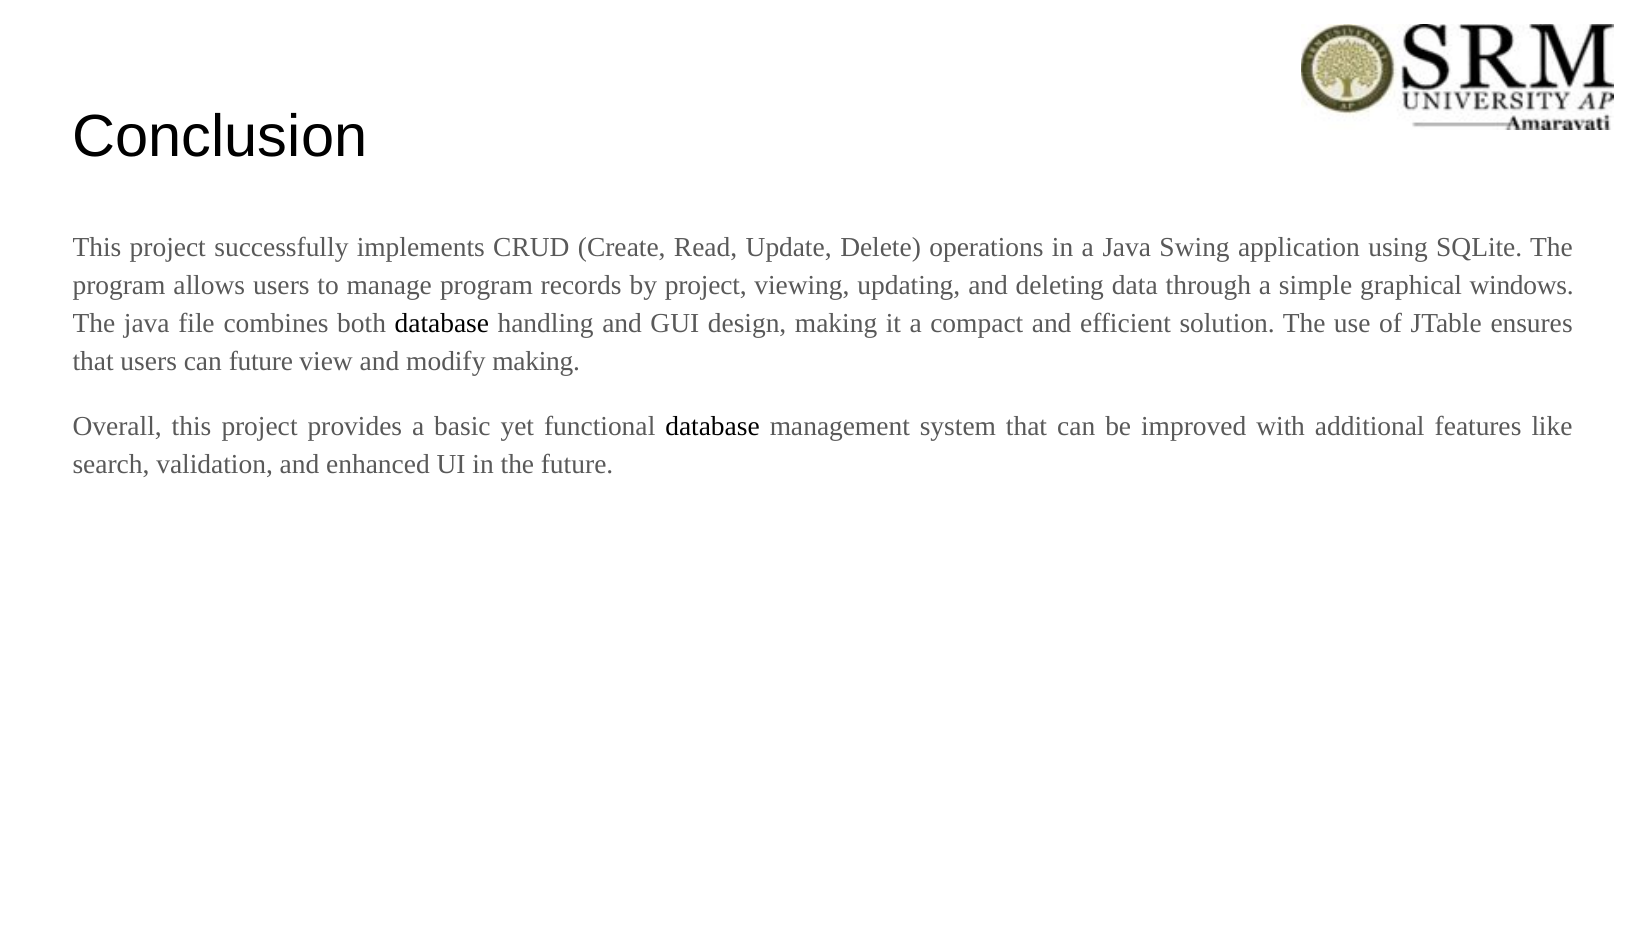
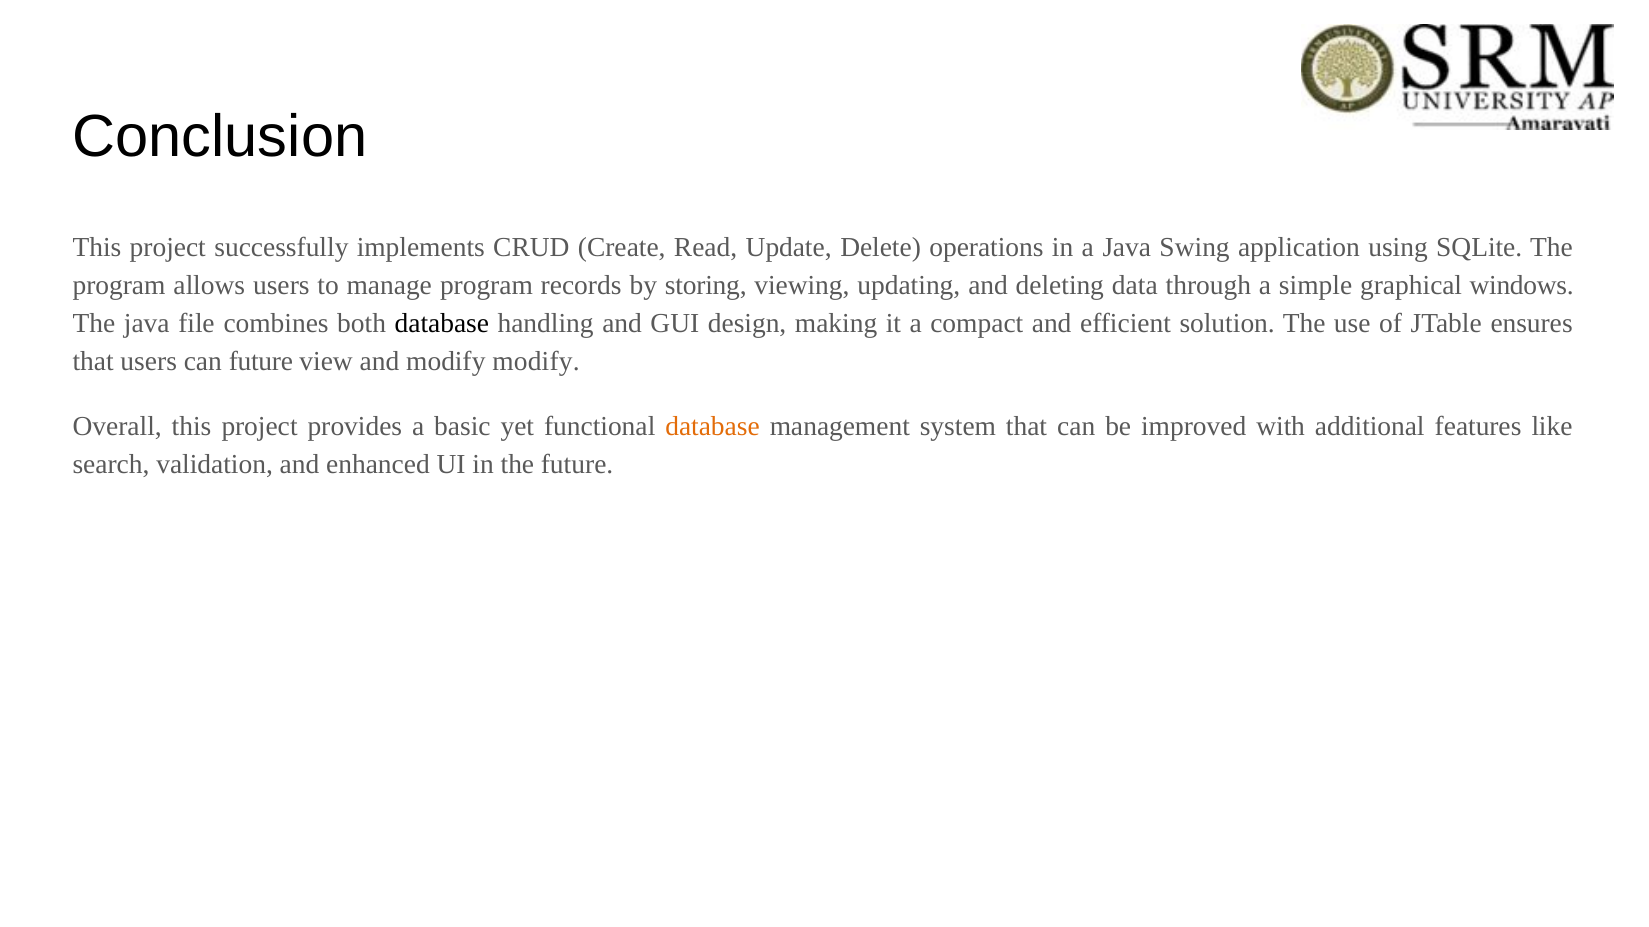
by project: project -> storing
modify making: making -> modify
database at (712, 427) colour: black -> orange
